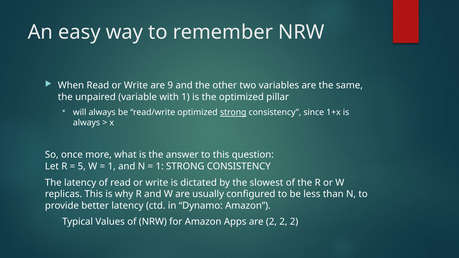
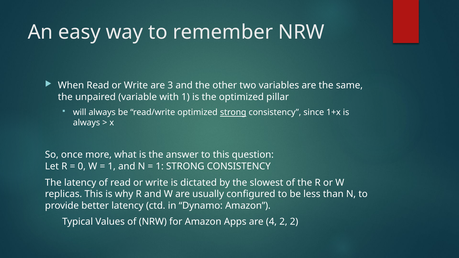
9: 9 -> 3
5: 5 -> 0
are 2: 2 -> 4
